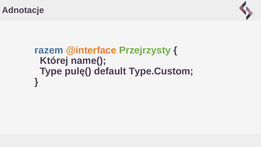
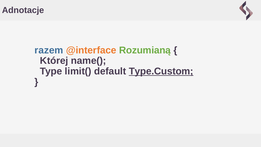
Przejrzysty: Przejrzysty -> Rozumianą
pulę(: pulę( -> limit(
Type.Custom underline: none -> present
